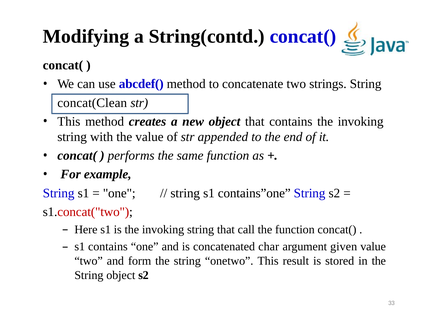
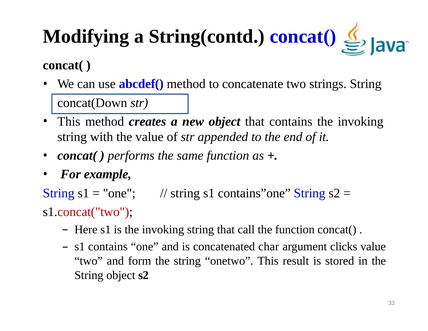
concat(Clean: concat(Clean -> concat(Down
given: given -> clicks
